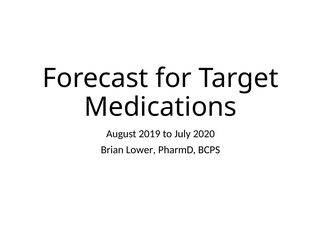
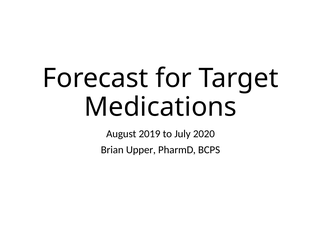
Lower: Lower -> Upper
